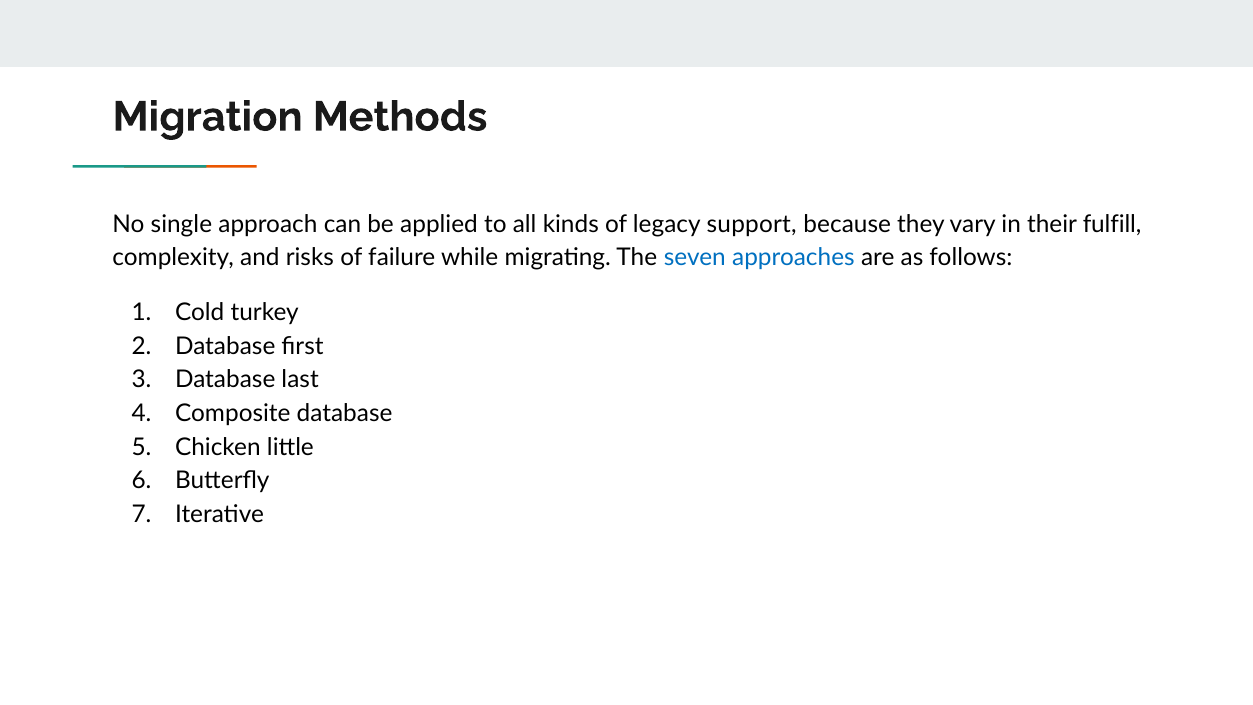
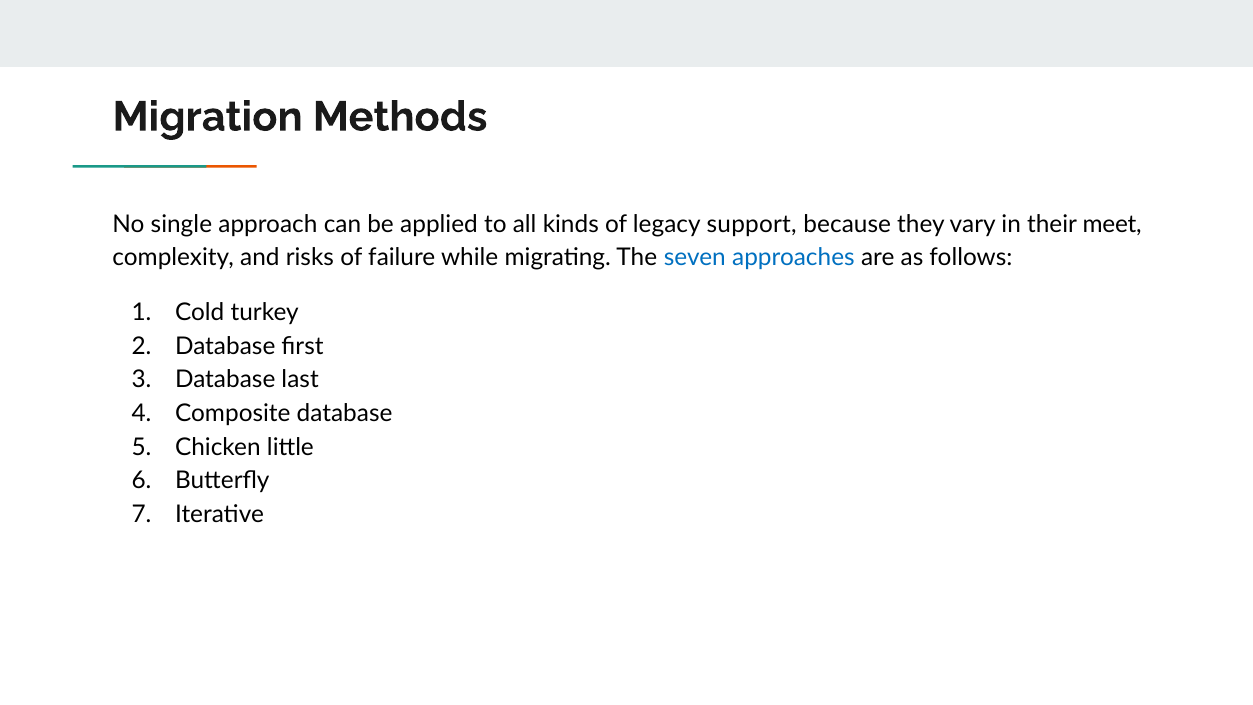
fulfill: fulfill -> meet
